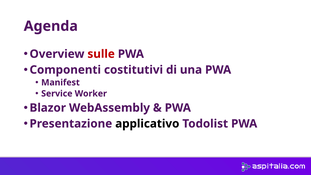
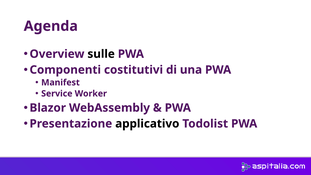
sulle colour: red -> black
